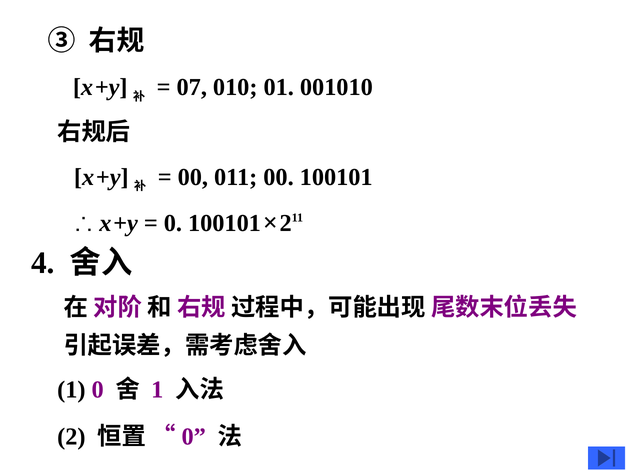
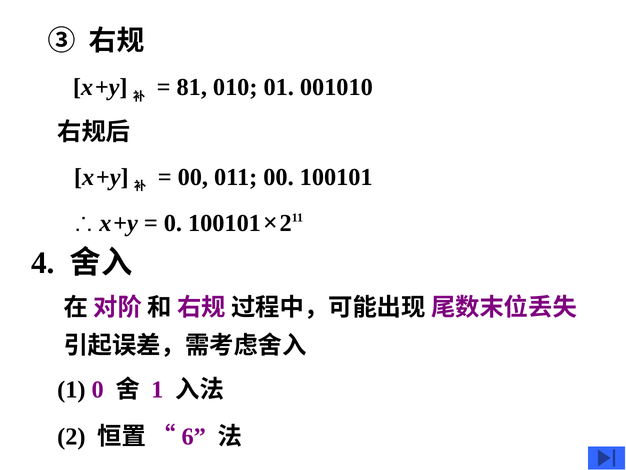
07: 07 -> 81
0 at (194, 436): 0 -> 6
